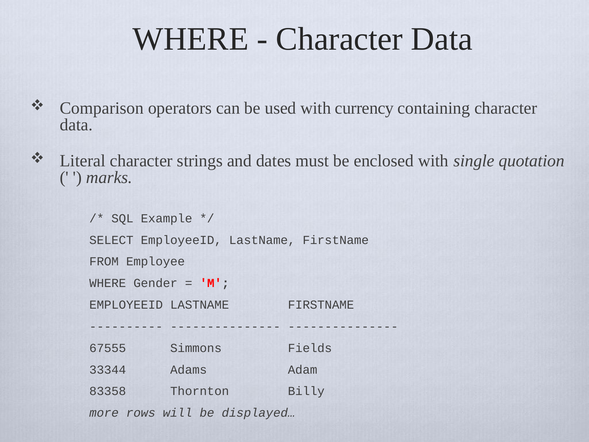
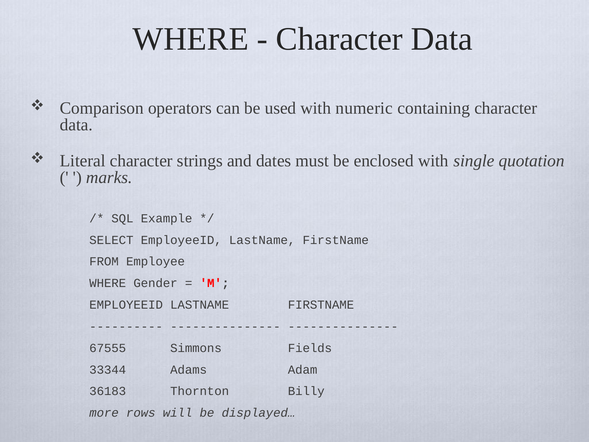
currency: currency -> numeric
83358: 83358 -> 36183
